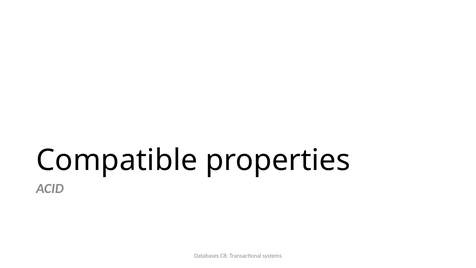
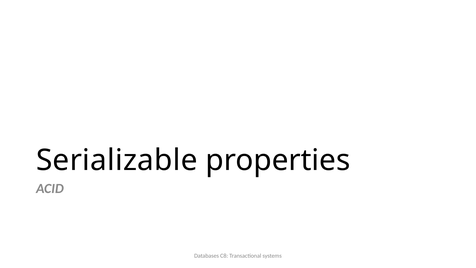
Compatible: Compatible -> Serializable
